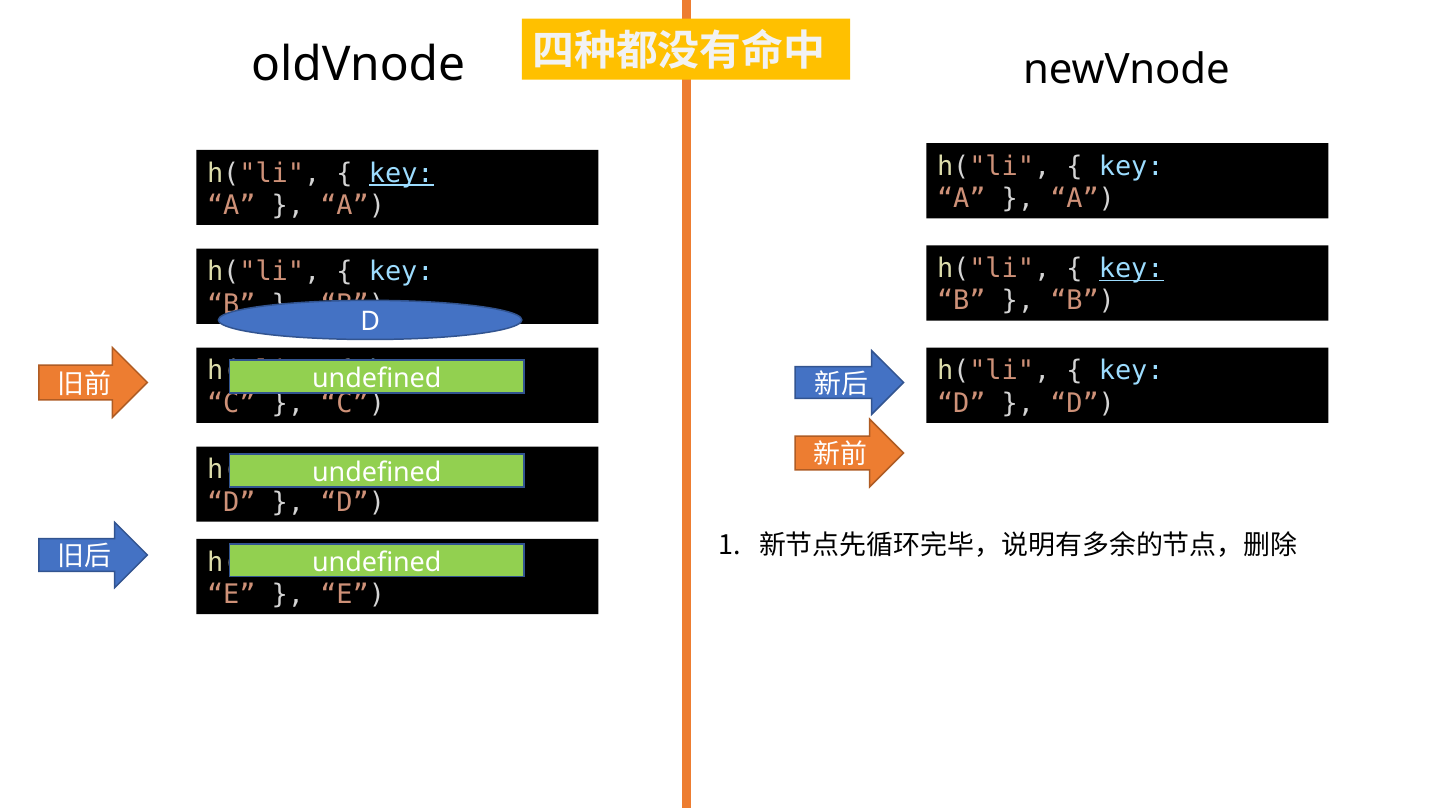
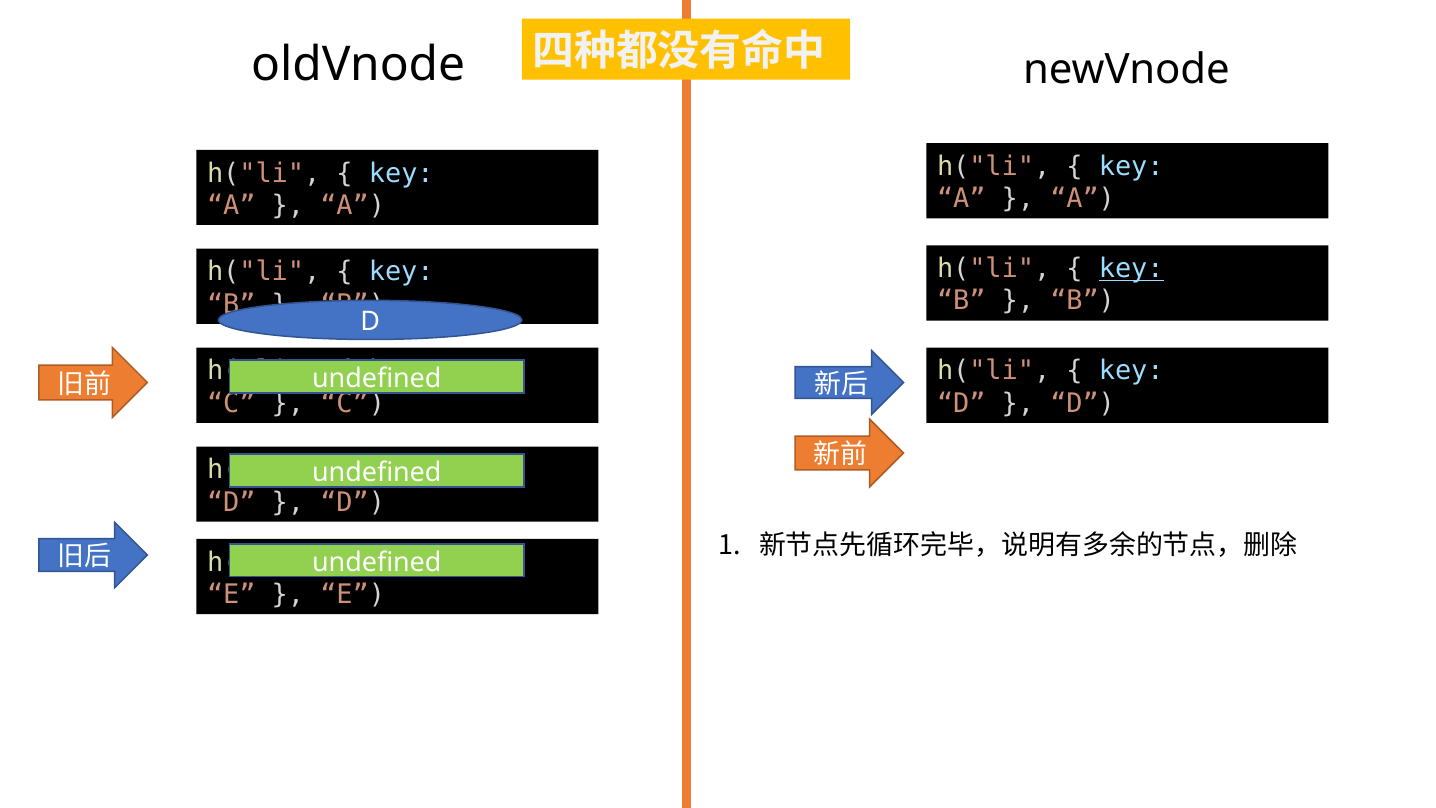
key at (401, 173) underline: present -> none
